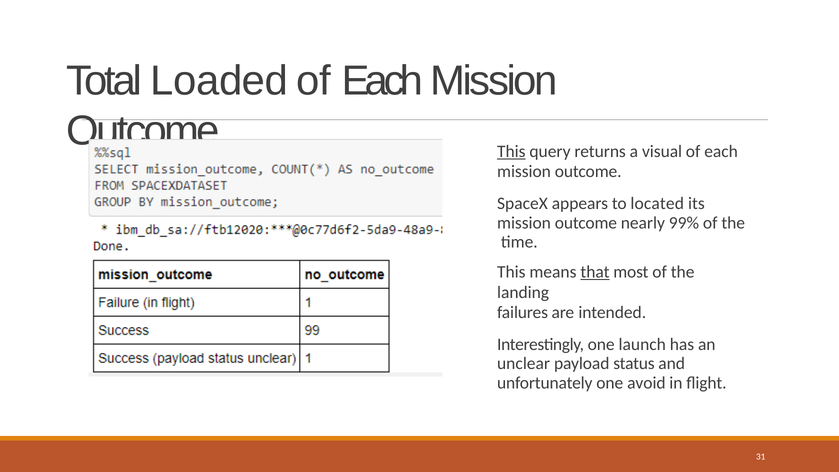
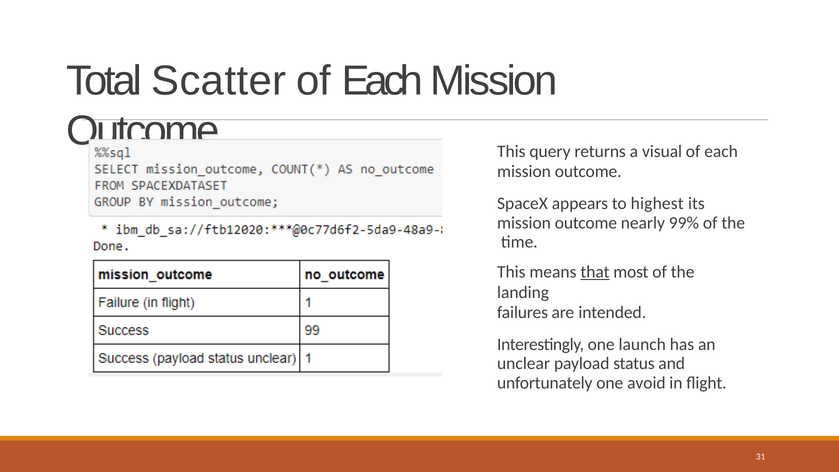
Loaded: Loaded -> Scatter
This at (511, 152) underline: present -> none
located: located -> highest
